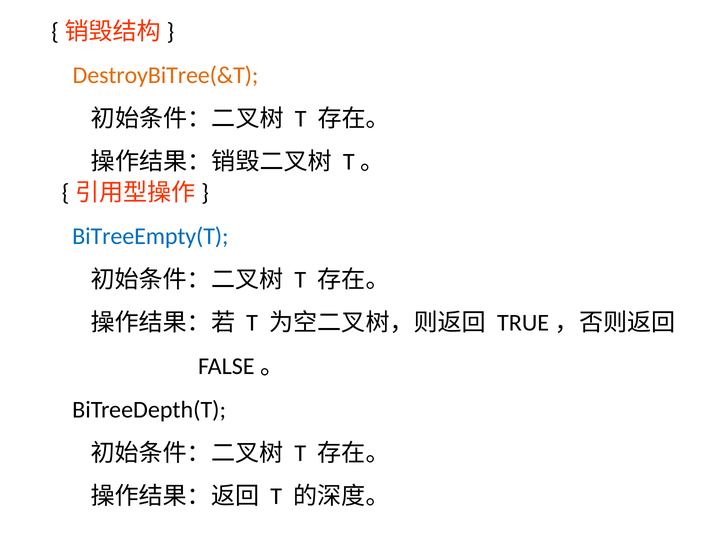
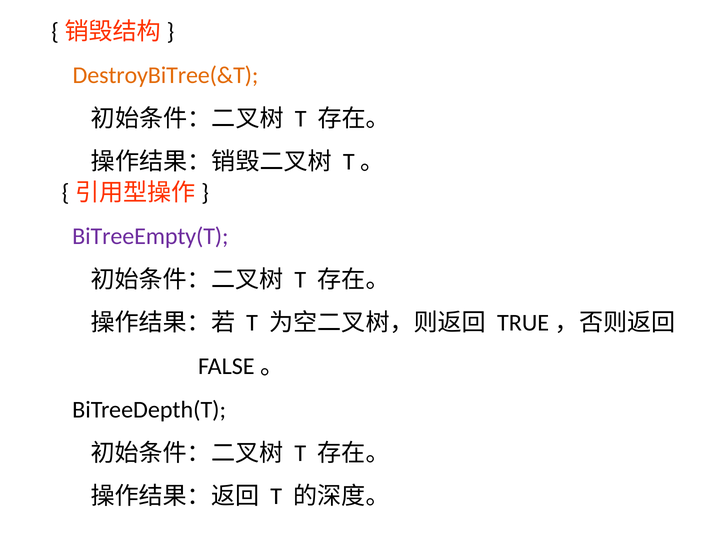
BiTreeEmpty(T colour: blue -> purple
